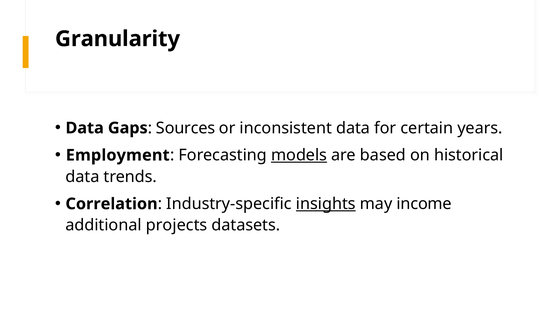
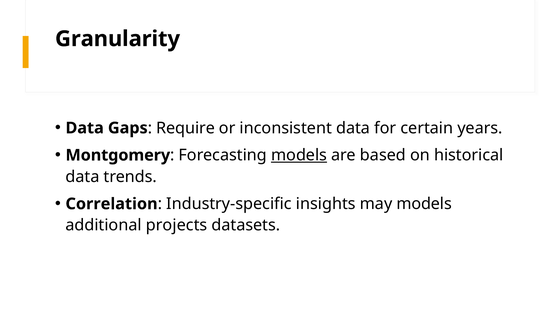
Sources: Sources -> Require
Employment: Employment -> Montgomery
insights underline: present -> none
may income: income -> models
